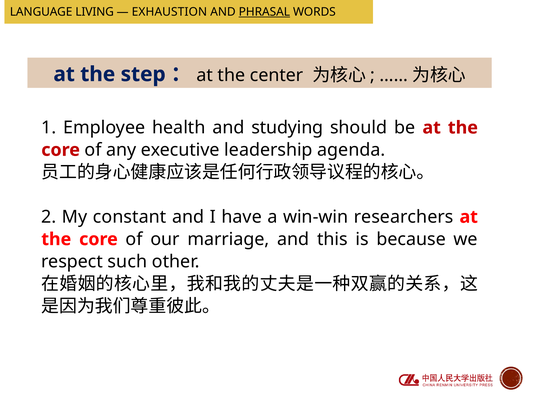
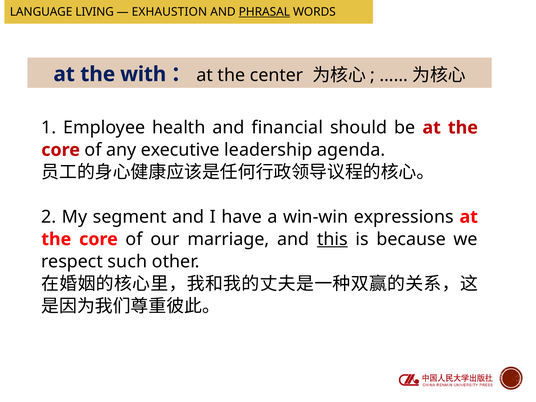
step: step -> with
studying: studying -> financial
constant: constant -> segment
researchers: researchers -> expressions
this underline: none -> present
